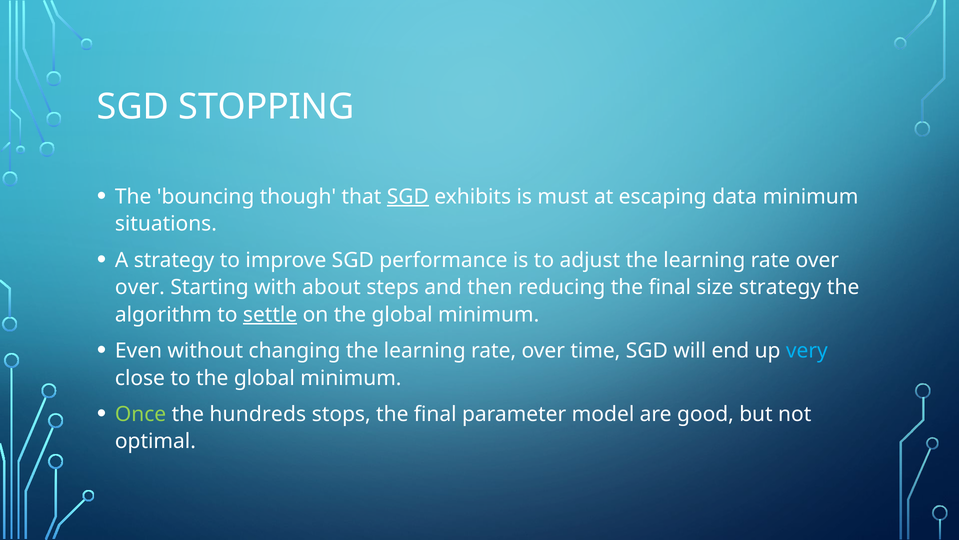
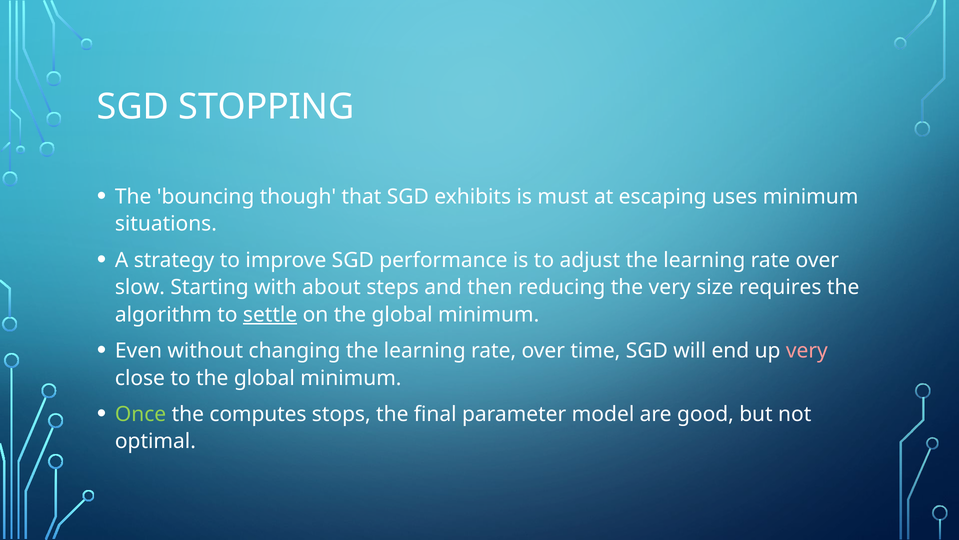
SGD at (408, 197) underline: present -> none
data: data -> uses
over at (140, 287): over -> slow
reducing the final: final -> very
size strategy: strategy -> requires
very at (807, 350) colour: light blue -> pink
hundreds: hundreds -> computes
